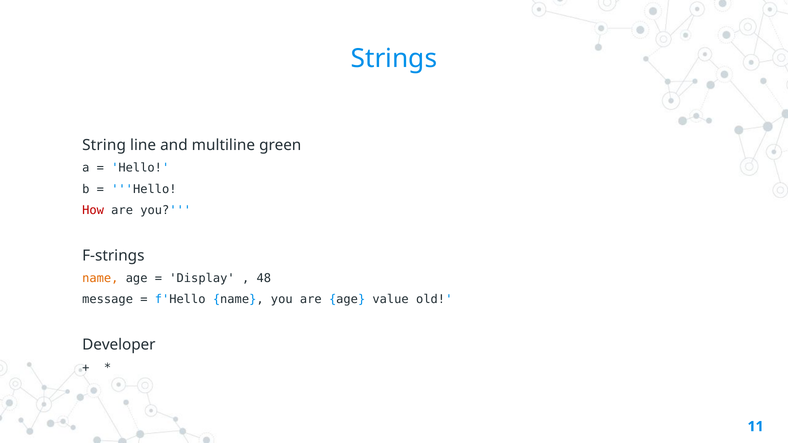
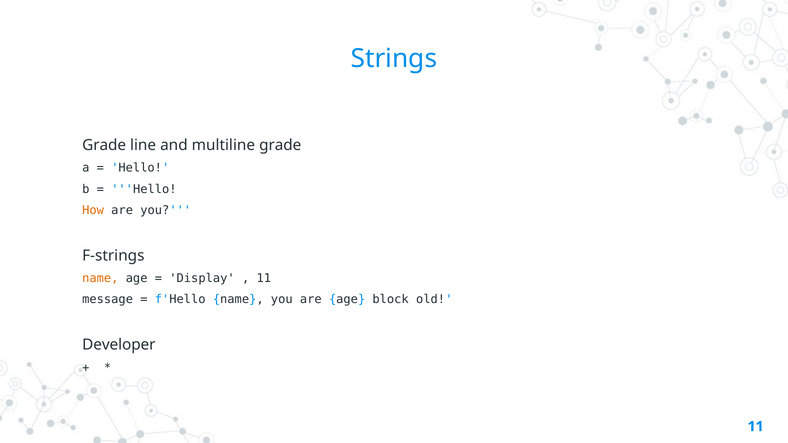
String at (104, 145): String -> Grade
multiline green: green -> grade
How colour: red -> orange
48 at (264, 279): 48 -> 11
value: value -> block
